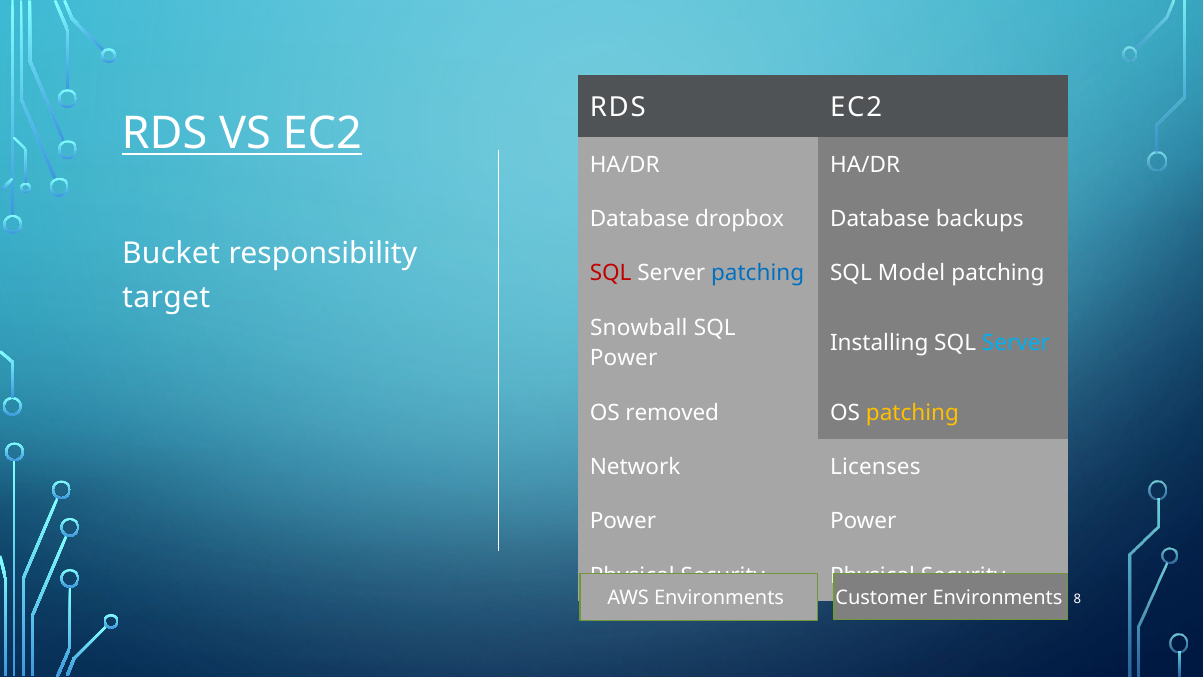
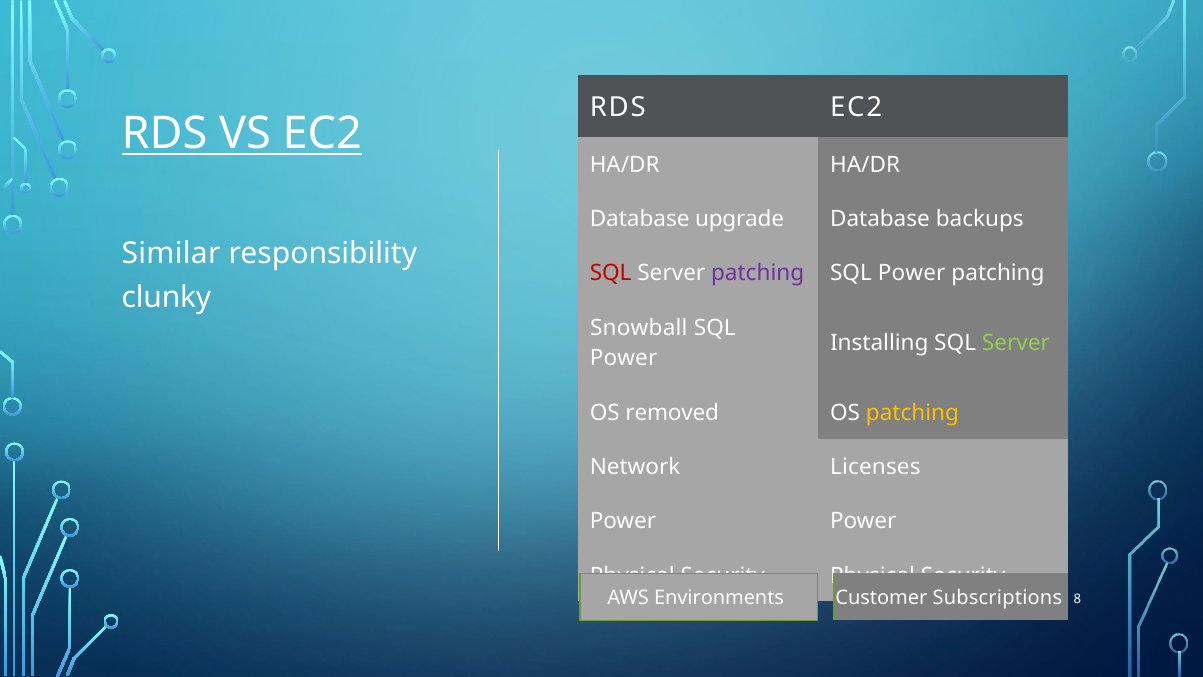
dropbox: dropbox -> upgrade
Bucket: Bucket -> Similar
patching at (758, 273) colour: blue -> purple
Model at (912, 273): Model -> Power
target: target -> clunky
Server at (1016, 343) colour: light blue -> light green
Customer Environments: Environments -> Subscriptions
